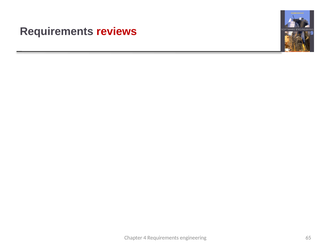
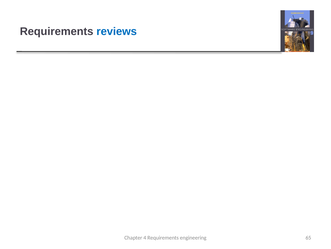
reviews at (117, 31) colour: red -> blue
